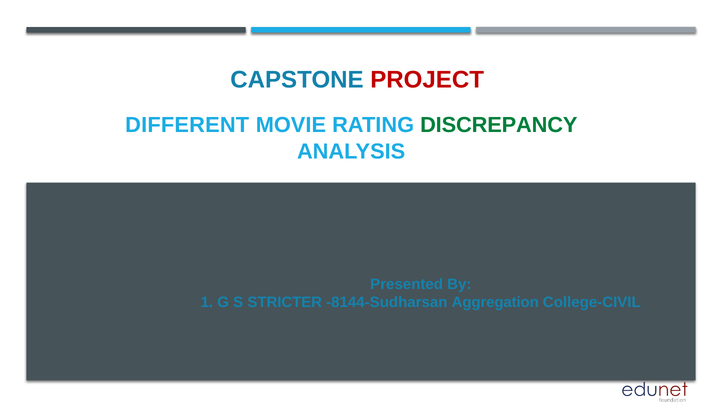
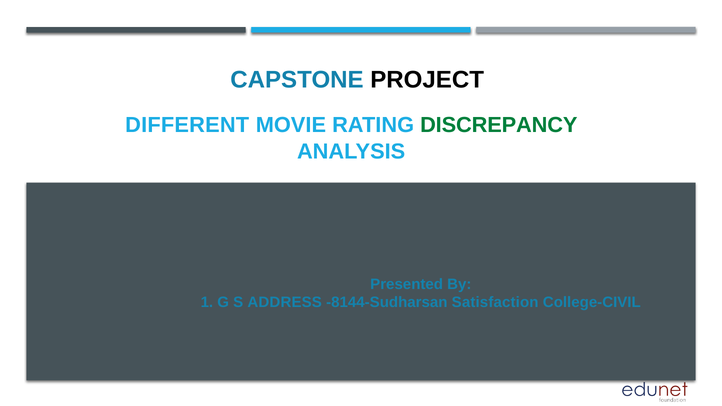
PROJECT colour: red -> black
STRICTER: STRICTER -> ADDRESS
Aggregation: Aggregation -> Satisfaction
